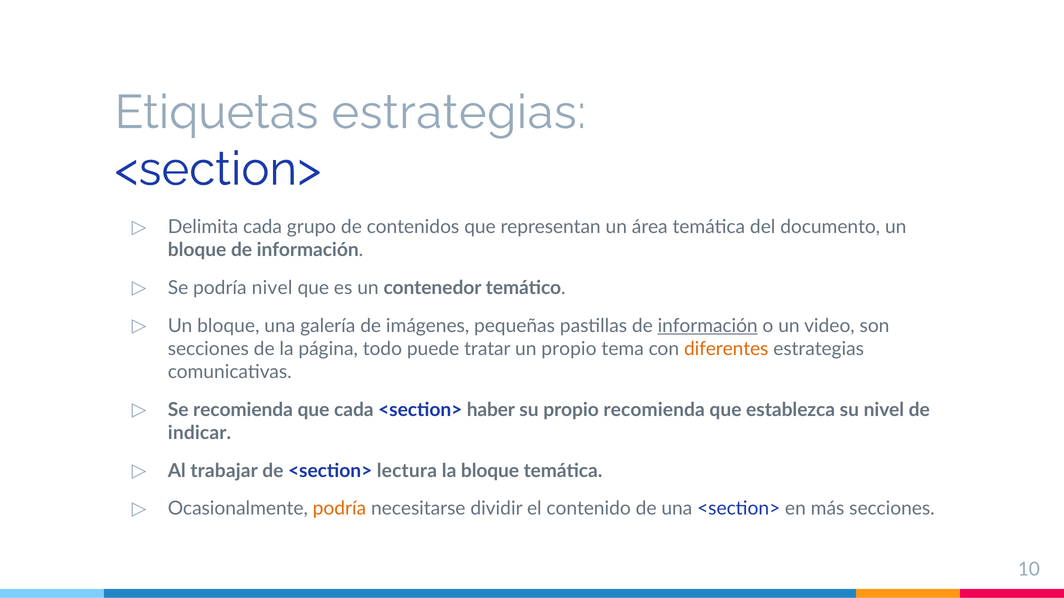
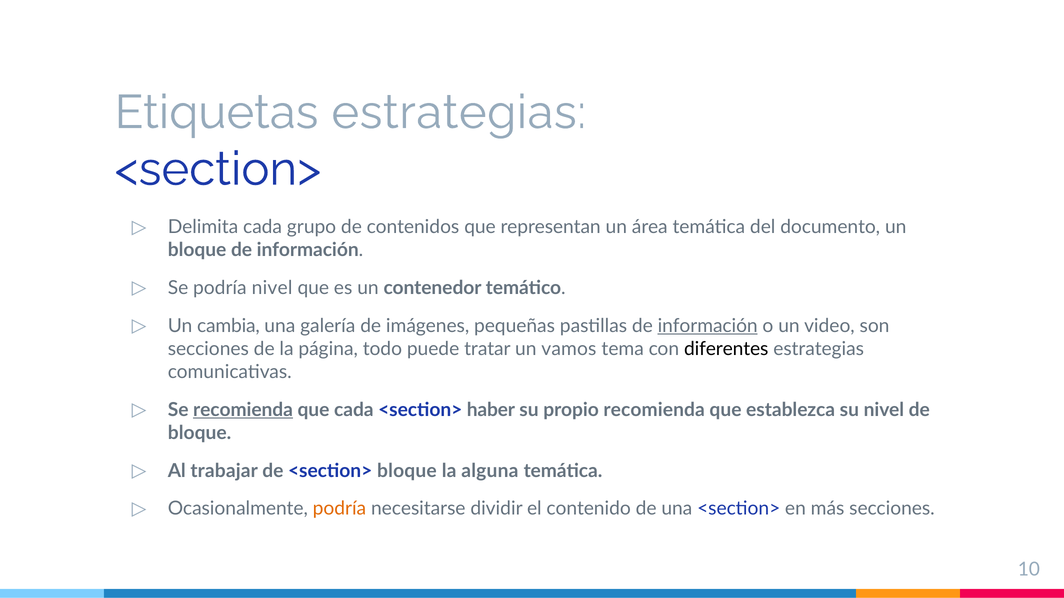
bloque at (228, 326): bloque -> cambia
un propio: propio -> vamos
diferentes colour: orange -> black
recomienda at (243, 410) underline: none -> present
indicar at (200, 433): indicar -> bloque
<section> lectura: lectura -> bloque
la bloque: bloque -> alguna
